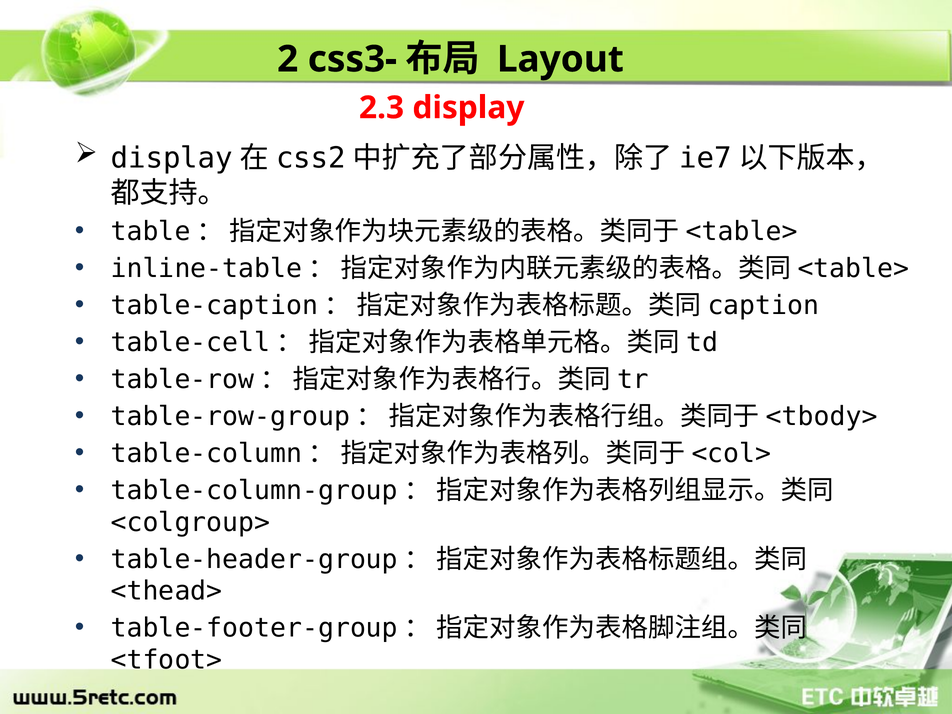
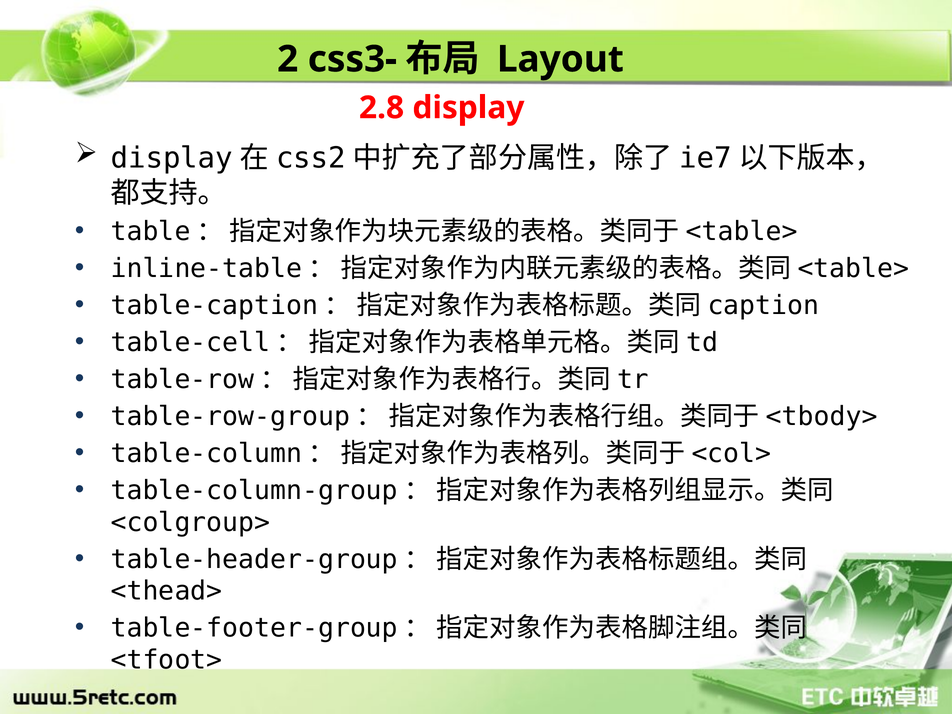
2.3: 2.3 -> 2.8
